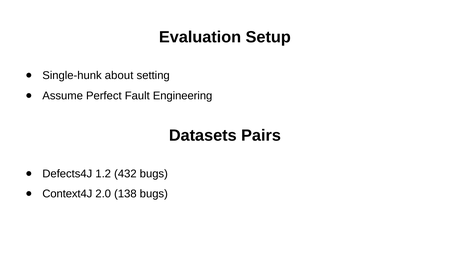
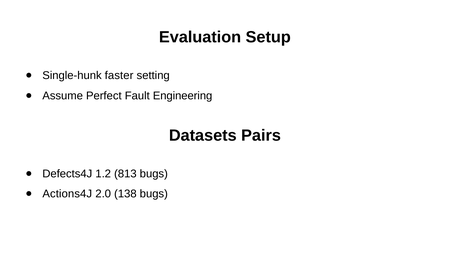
about: about -> faster
432: 432 -> 813
Context4J: Context4J -> Actions4J
